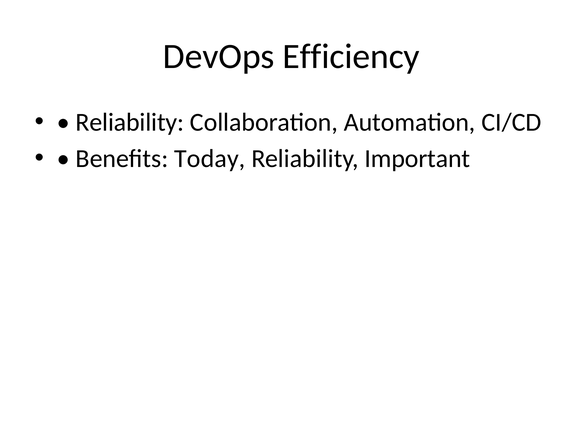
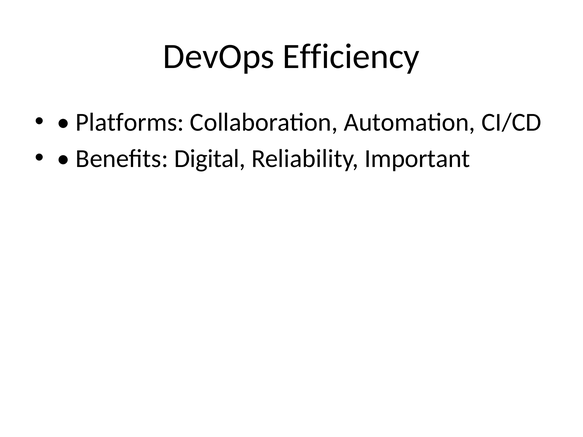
Reliability at (130, 122): Reliability -> Platforms
Today: Today -> Digital
